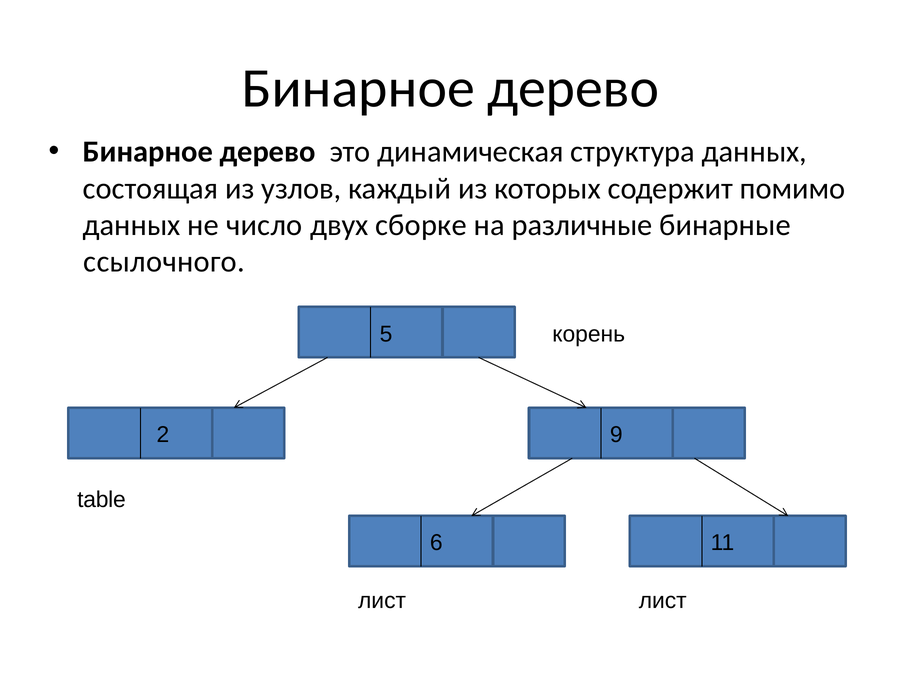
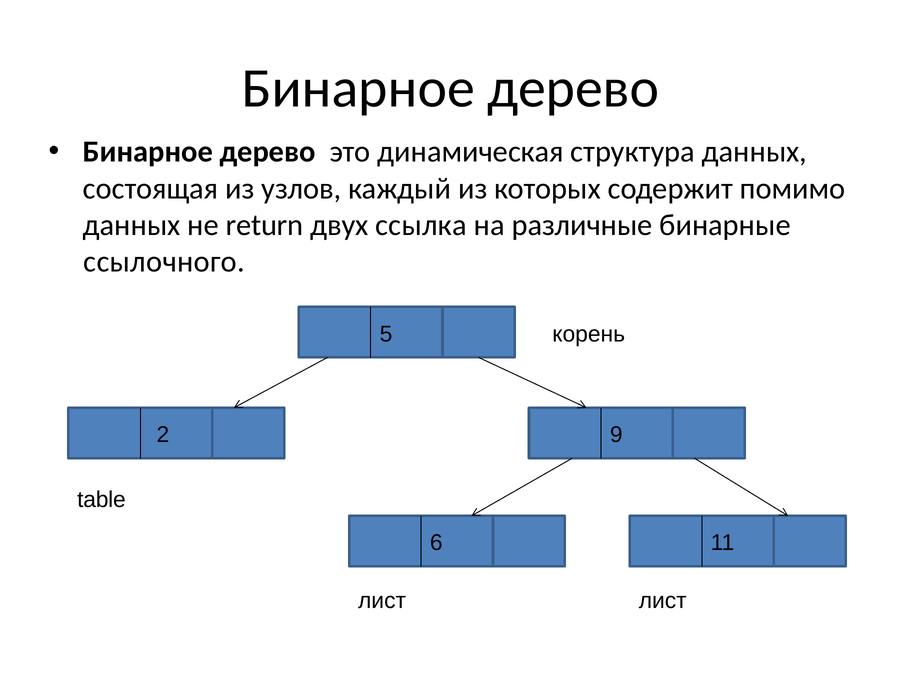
число: число -> return
сборке: сборке -> ссылка
